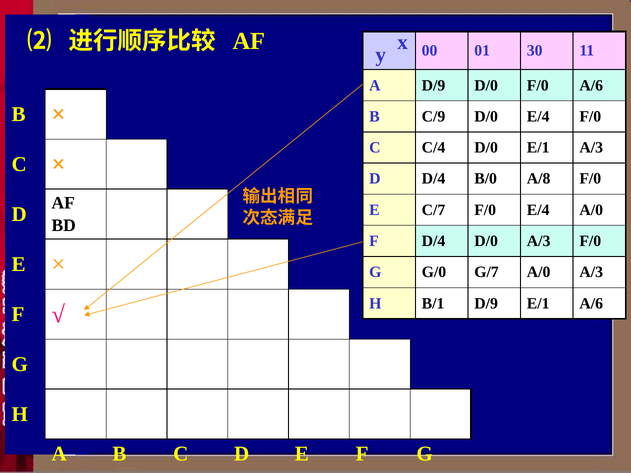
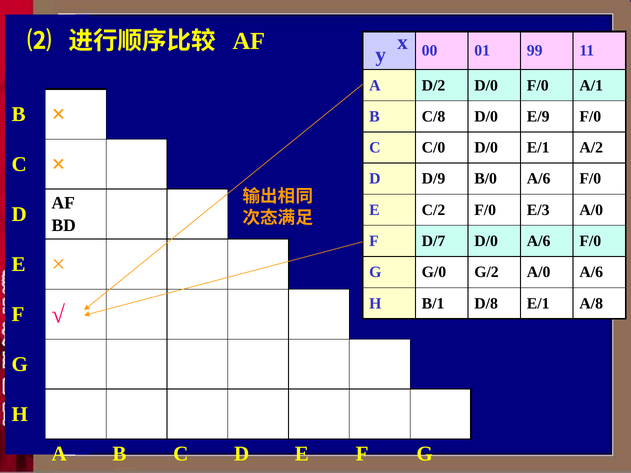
30: 30 -> 99
A D/9: D/9 -> D/2
F/0 A/6: A/6 -> A/1
C/9: C/9 -> C/8
D/0 E/4: E/4 -> E/9
C/4: C/4 -> C/0
E/1 A/3: A/3 -> A/2
D D/4: D/4 -> D/9
B/0 A/8: A/8 -> A/6
C/7: C/7 -> C/2
F/0 E/4: E/4 -> E/3
F D/4: D/4 -> D/7
D/0 A/3: A/3 -> A/6
G/7: G/7 -> G/2
A/0 A/3: A/3 -> A/6
B/1 D/9: D/9 -> D/8
E/1 A/6: A/6 -> A/8
